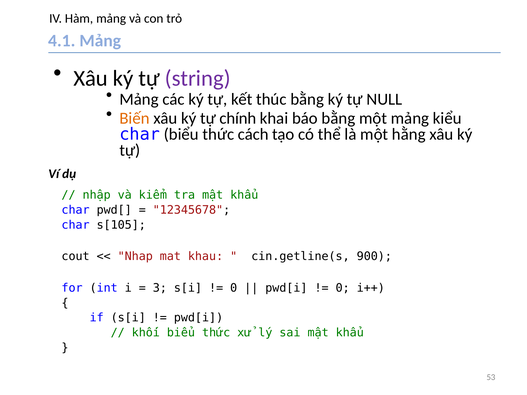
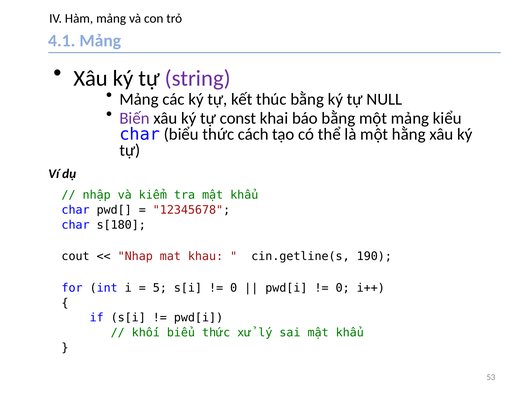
Biến colour: orange -> purple
chính: chính -> const
s[105: s[105 -> s[180
900: 900 -> 190
3: 3 -> 5
